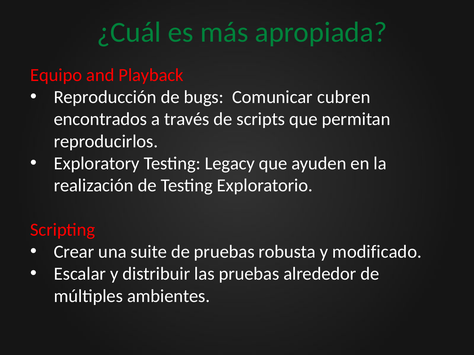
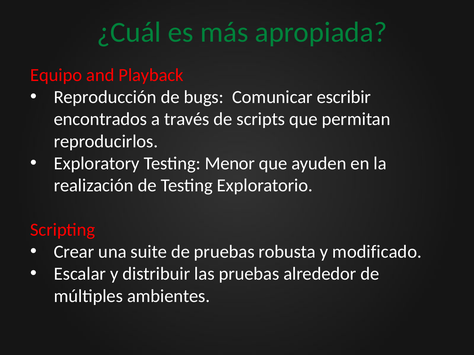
cubren: cubren -> escribir
Legacy: Legacy -> Menor
